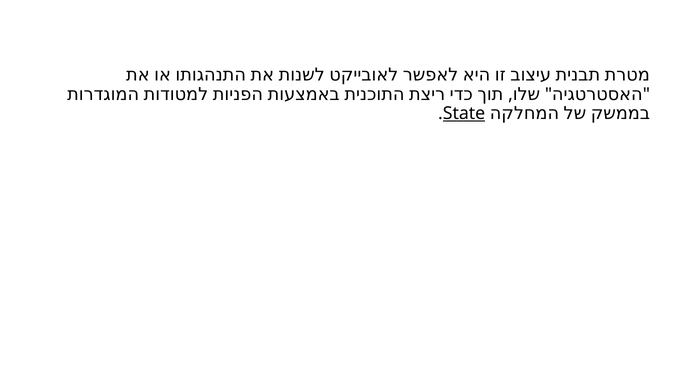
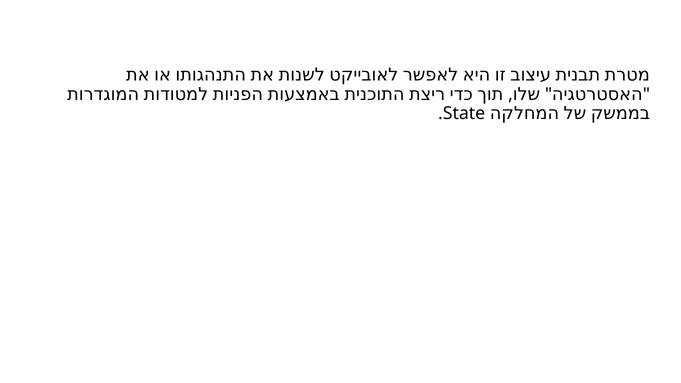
State underline: present -> none
